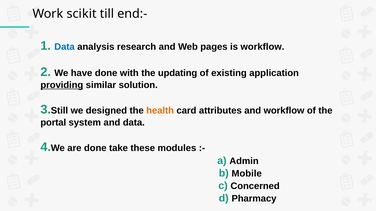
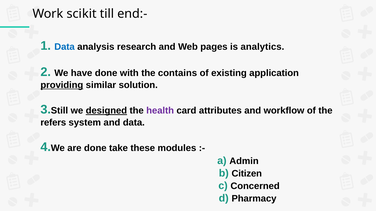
is workflow: workflow -> analytics
updating: updating -> contains
designed underline: none -> present
health colour: orange -> purple
portal: portal -> refers
Mobile: Mobile -> Citizen
